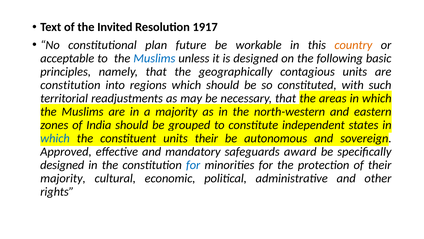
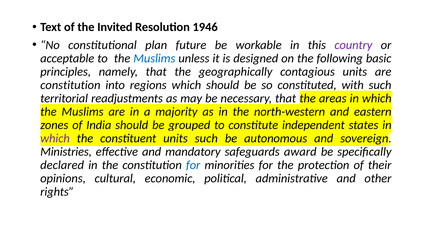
1917: 1917 -> 1946
country colour: orange -> purple
which at (55, 138) colour: blue -> purple
units their: their -> such
Approved: Approved -> Ministries
designed at (62, 165): designed -> declared
majority at (63, 178): majority -> opinions
